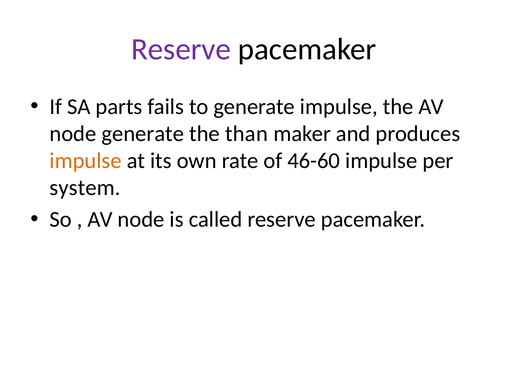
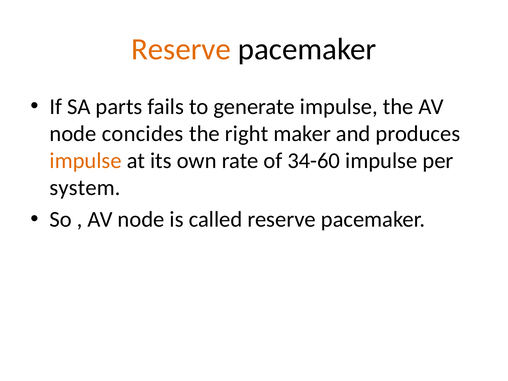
Reserve at (181, 49) colour: purple -> orange
node generate: generate -> concides
than: than -> right
46-60: 46-60 -> 34-60
